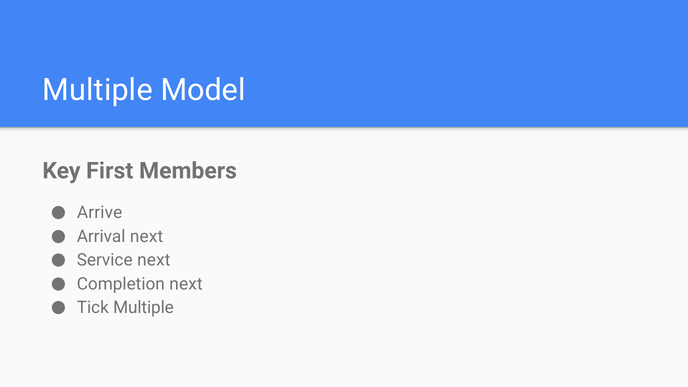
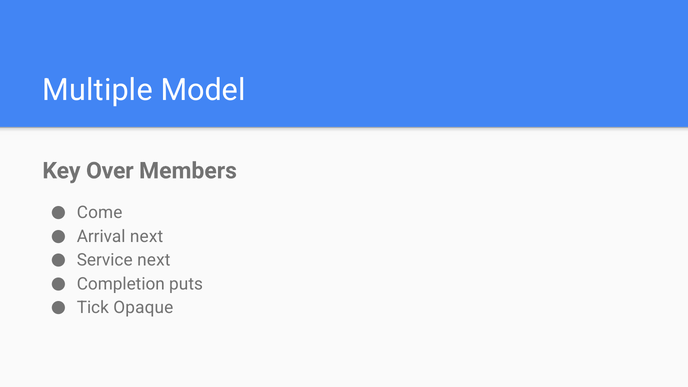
First: First -> Over
Arrive: Arrive -> Come
Completion next: next -> puts
Tick Multiple: Multiple -> Opaque
